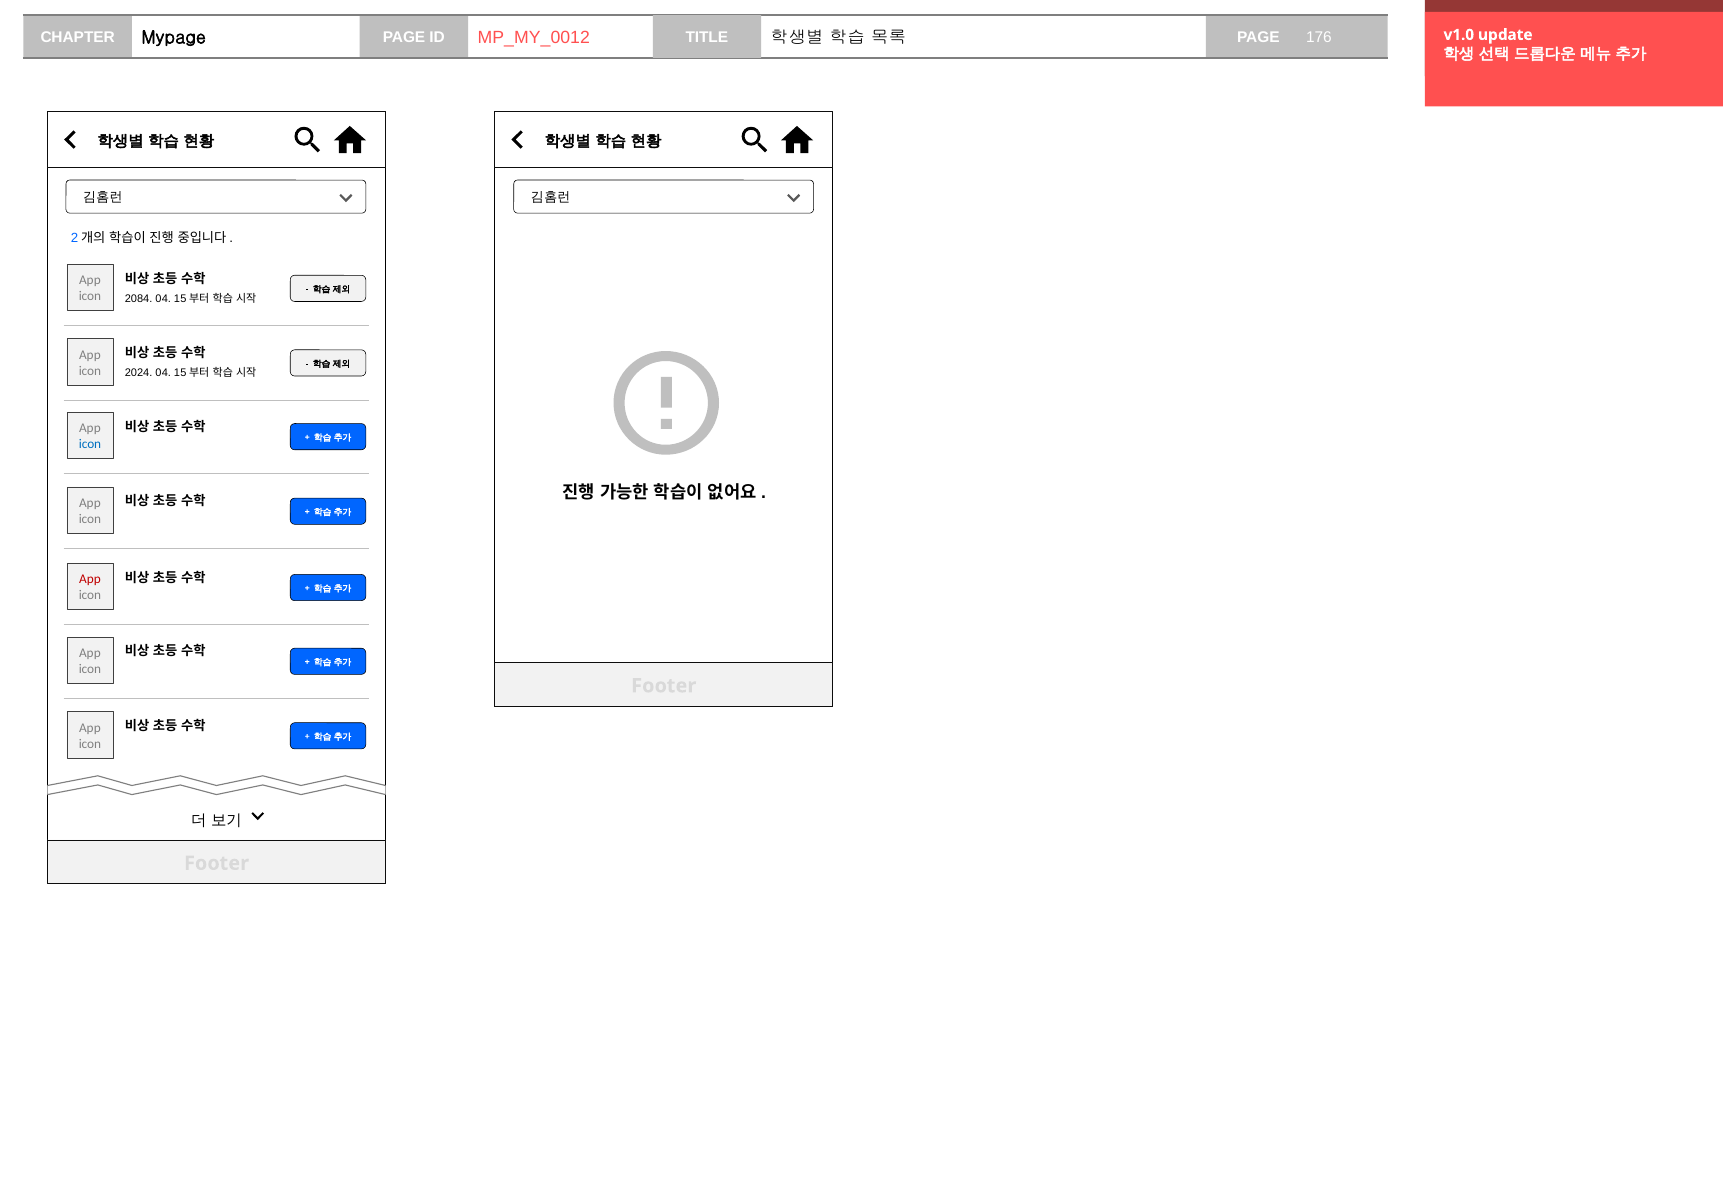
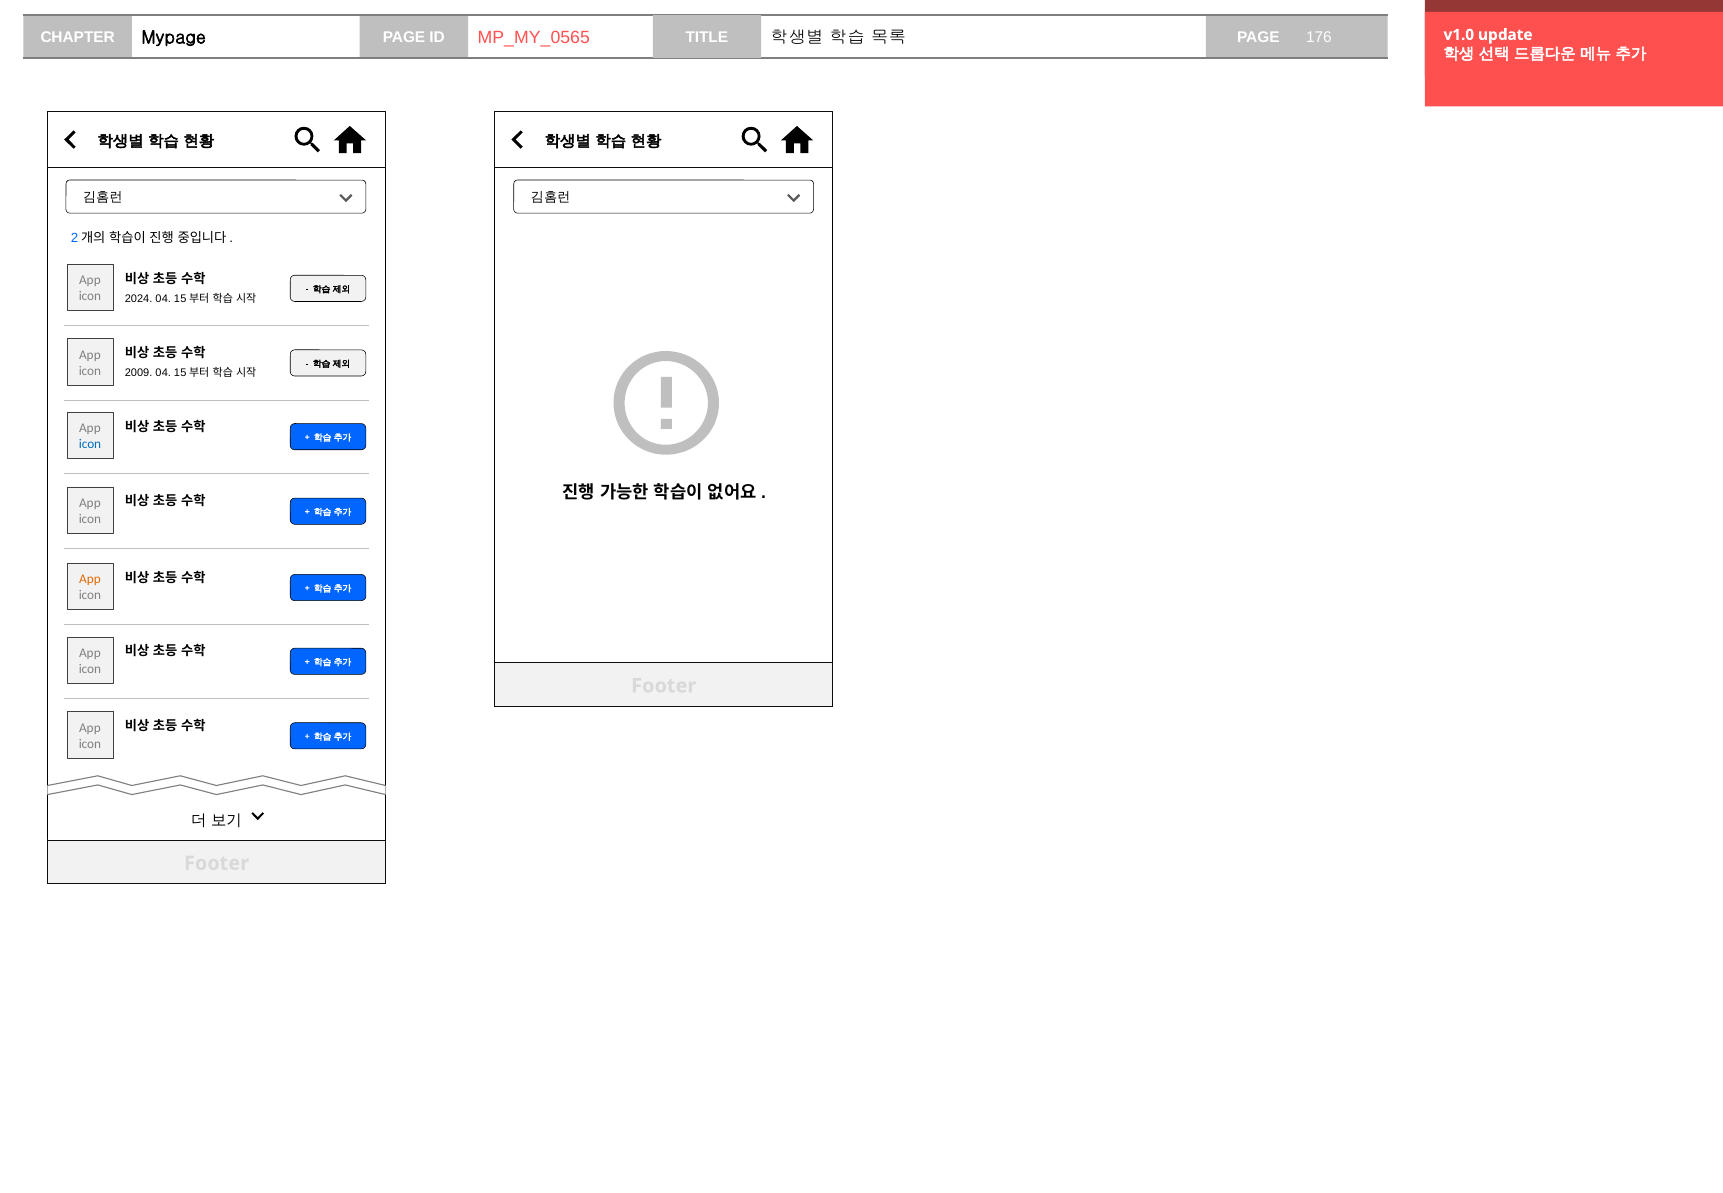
MP_MY_0012: MP_MY_0012 -> MP_MY_0565
2084: 2084 -> 2024
2024: 2024 -> 2009
App at (90, 579) colour: red -> orange
